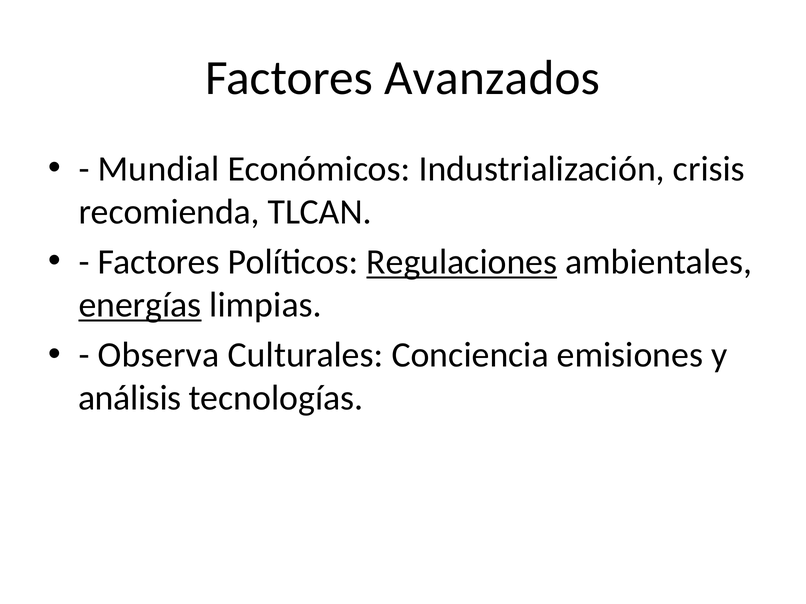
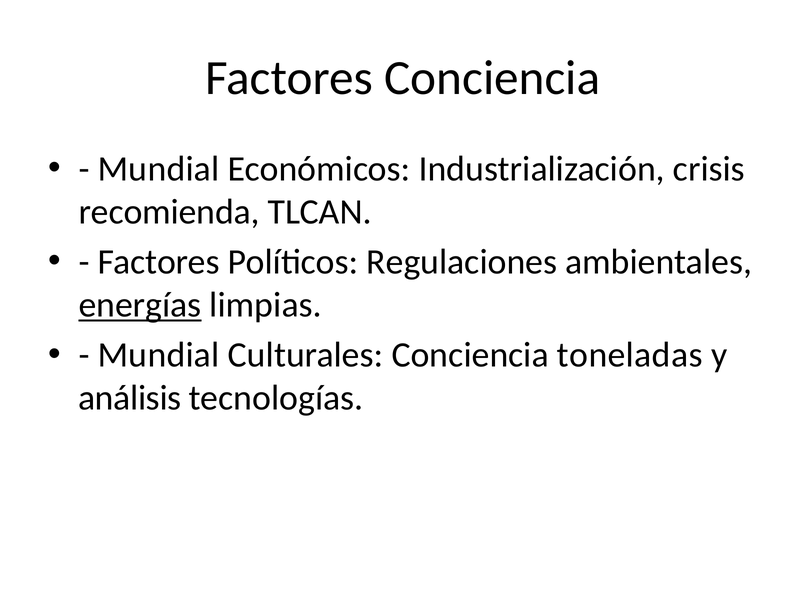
Factores Avanzados: Avanzados -> Conciencia
Regulaciones underline: present -> none
Observa at (159, 355): Observa -> Mundial
emisiones: emisiones -> toneladas
